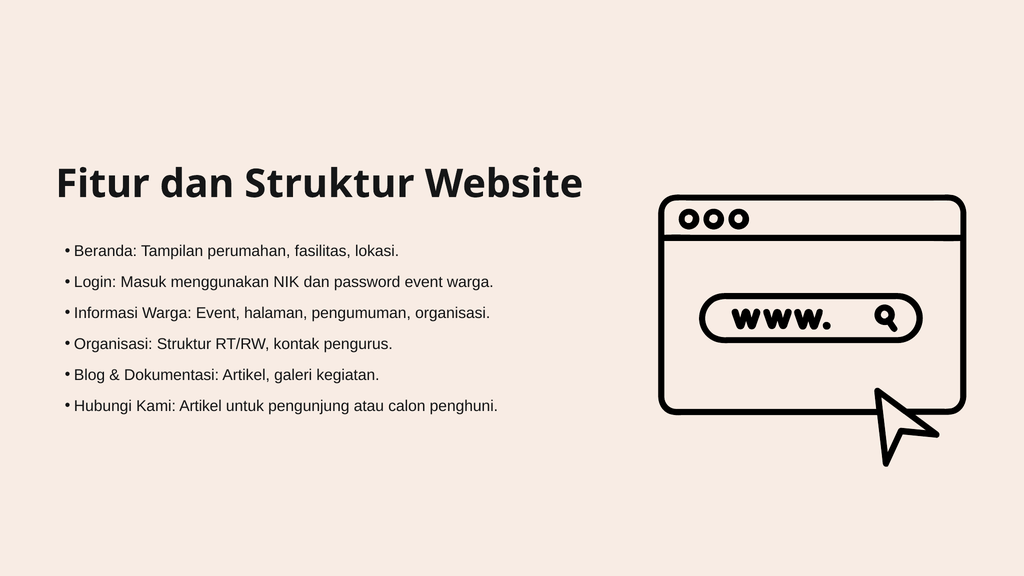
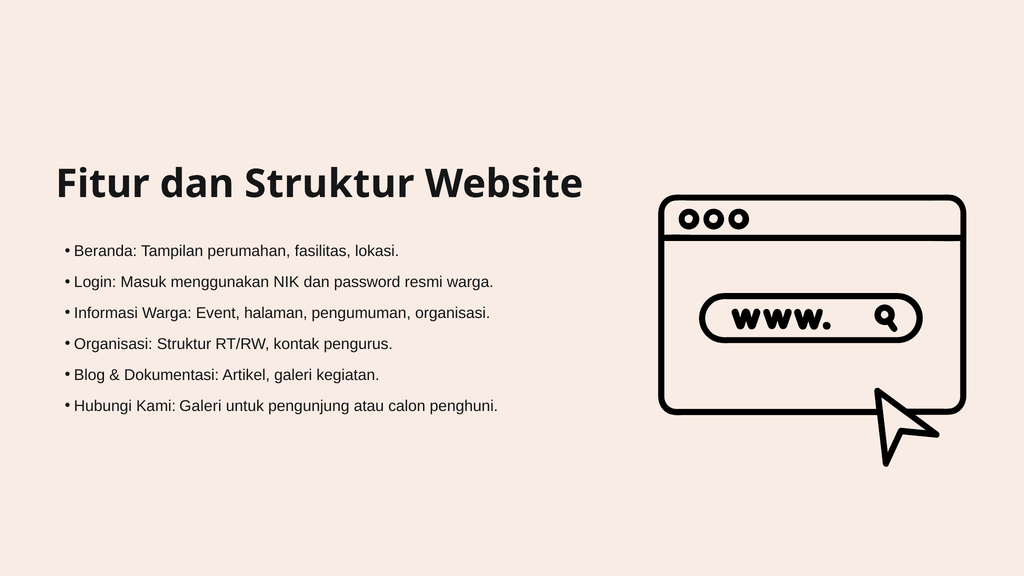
password event: event -> resmi
Kami Artikel: Artikel -> Galeri
